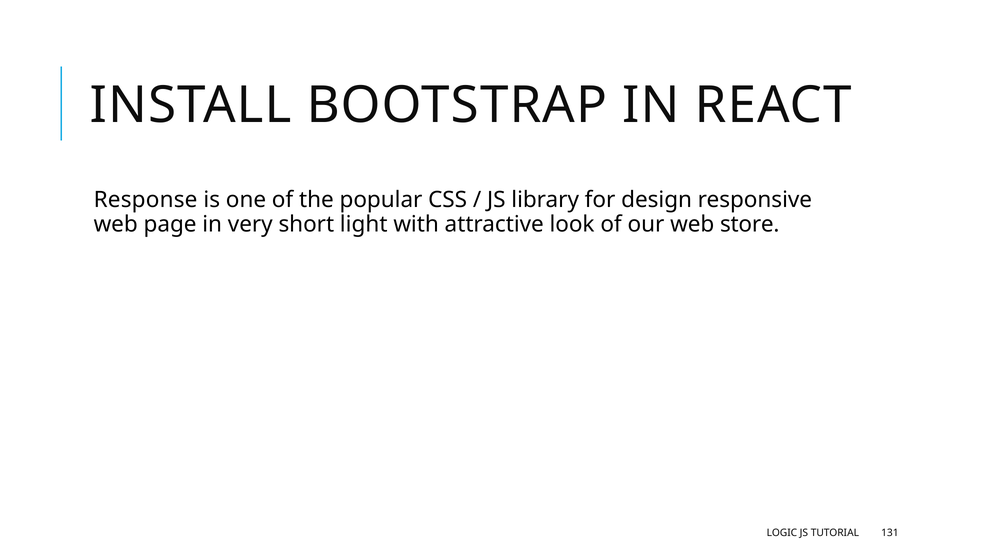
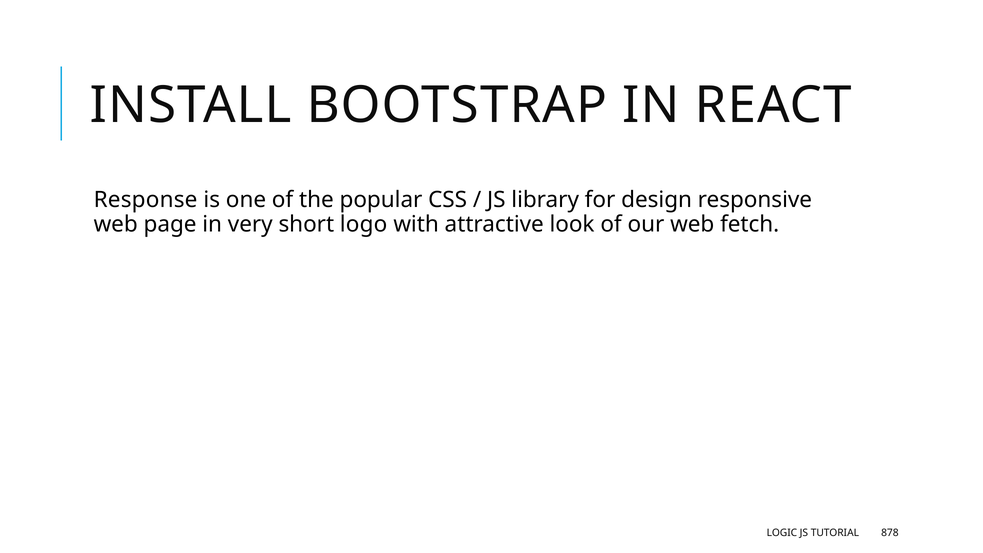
light: light -> logo
store: store -> fetch
131: 131 -> 878
